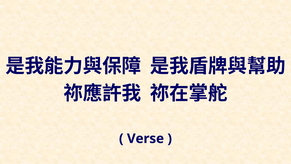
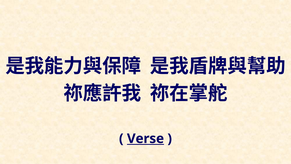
Verse underline: none -> present
